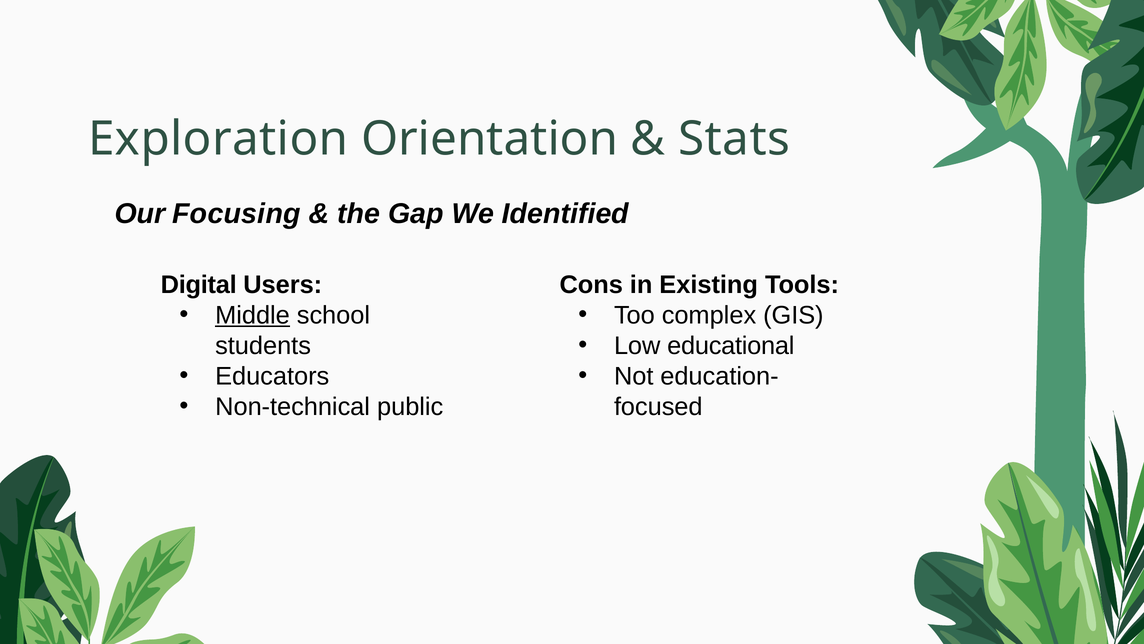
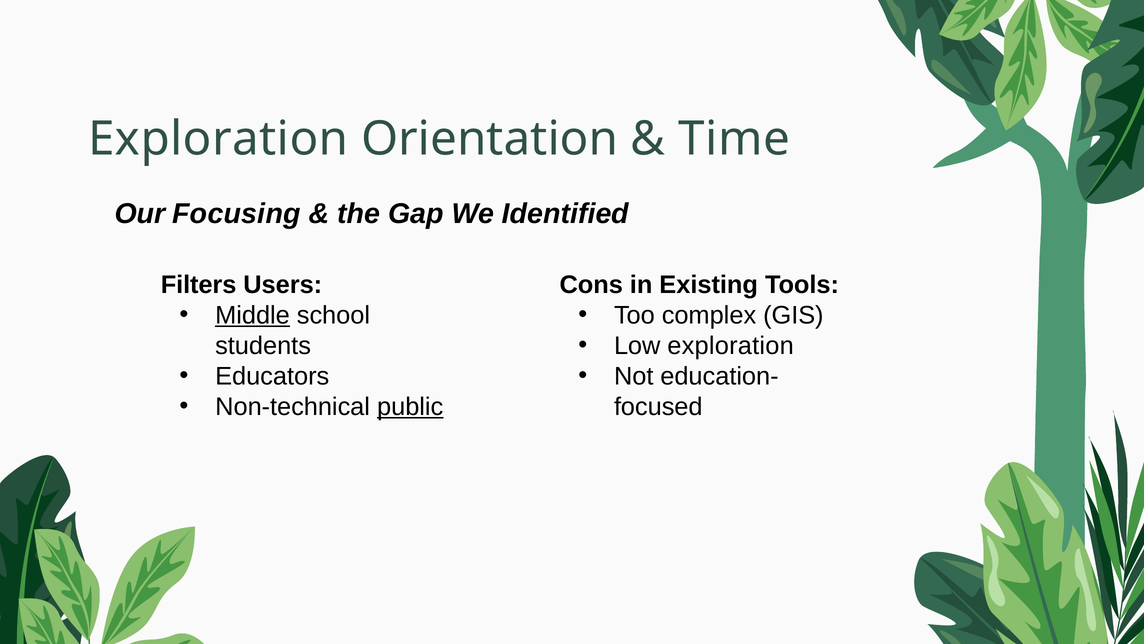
Stats: Stats -> Time
Digital: Digital -> Filters
Low educational: educational -> exploration
public underline: none -> present
